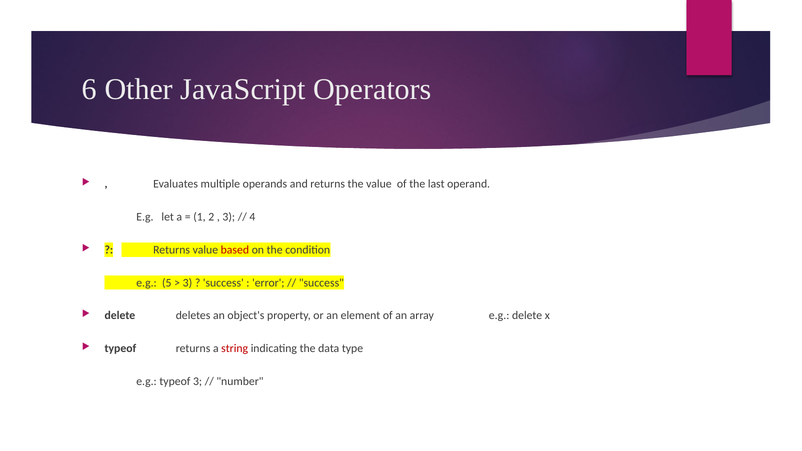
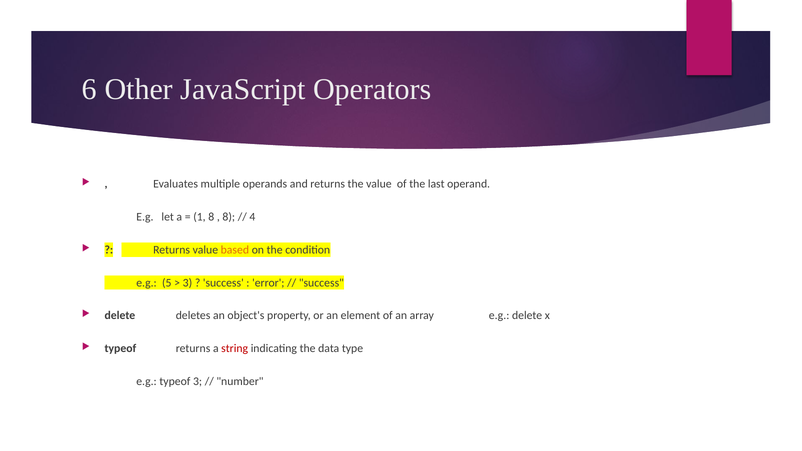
1 2: 2 -> 8
3 at (229, 217): 3 -> 8
based colour: red -> orange
